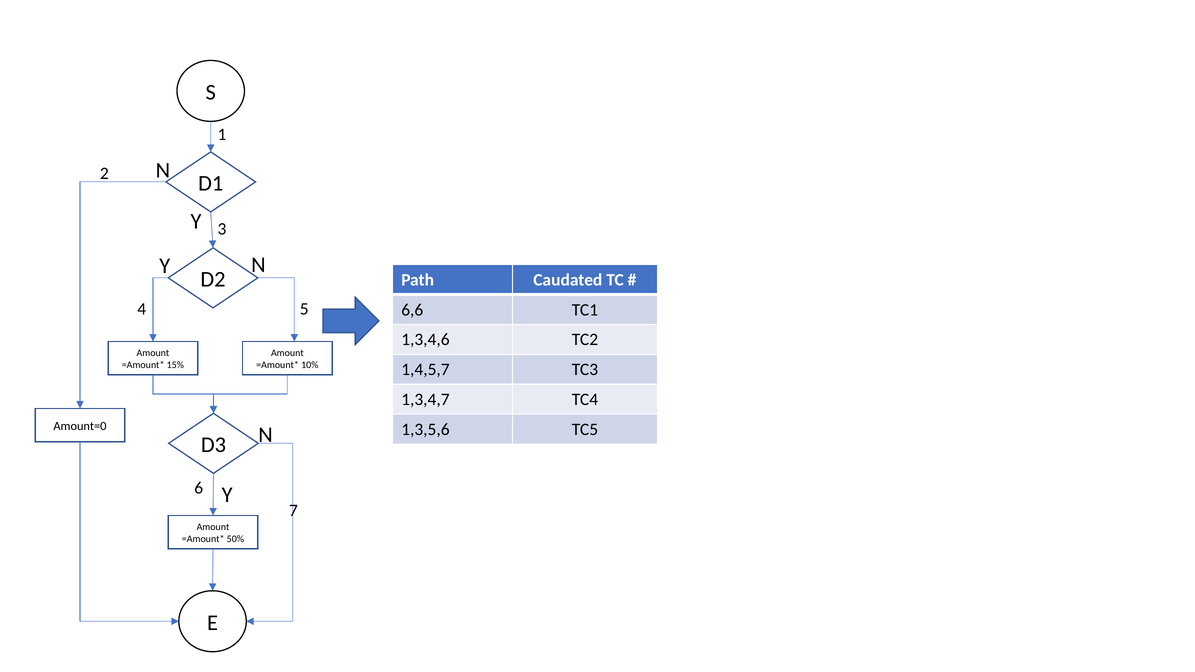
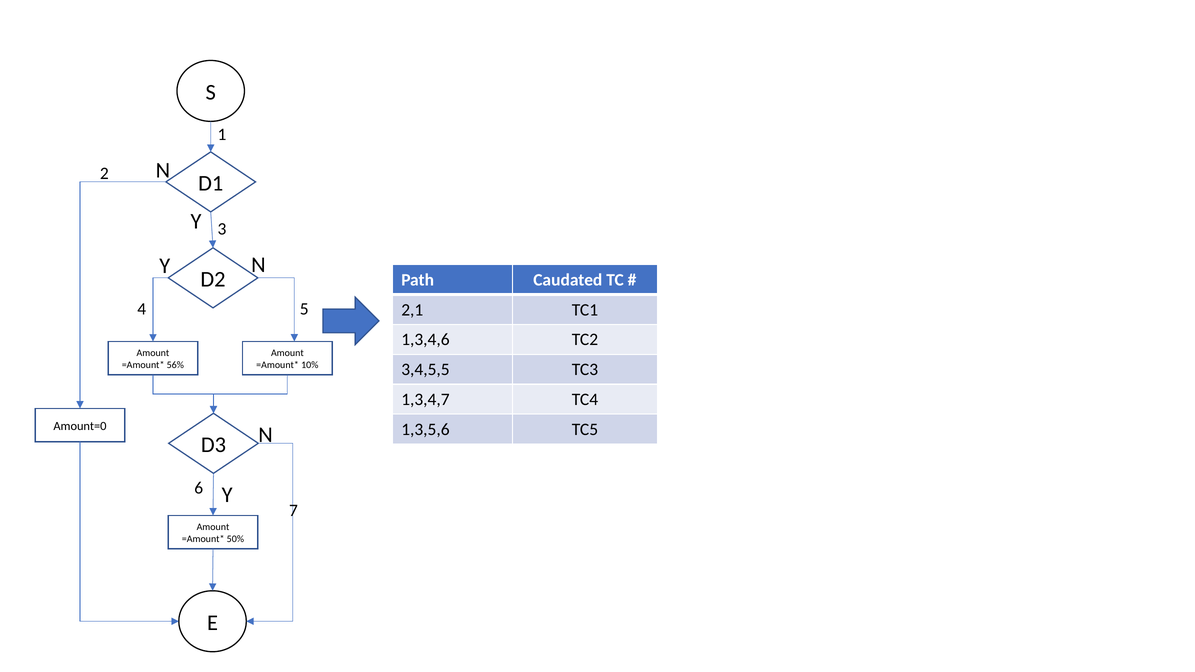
6,6: 6,6 -> 2,1
15%: 15% -> 56%
1,4,5,7: 1,4,5,7 -> 3,4,5,5
